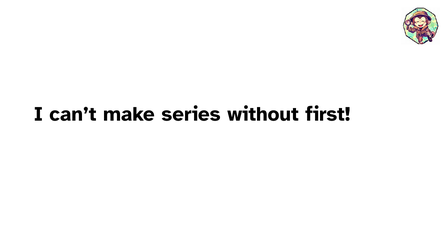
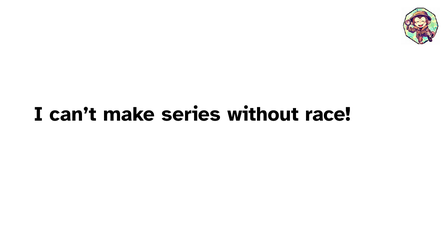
first: first -> race
